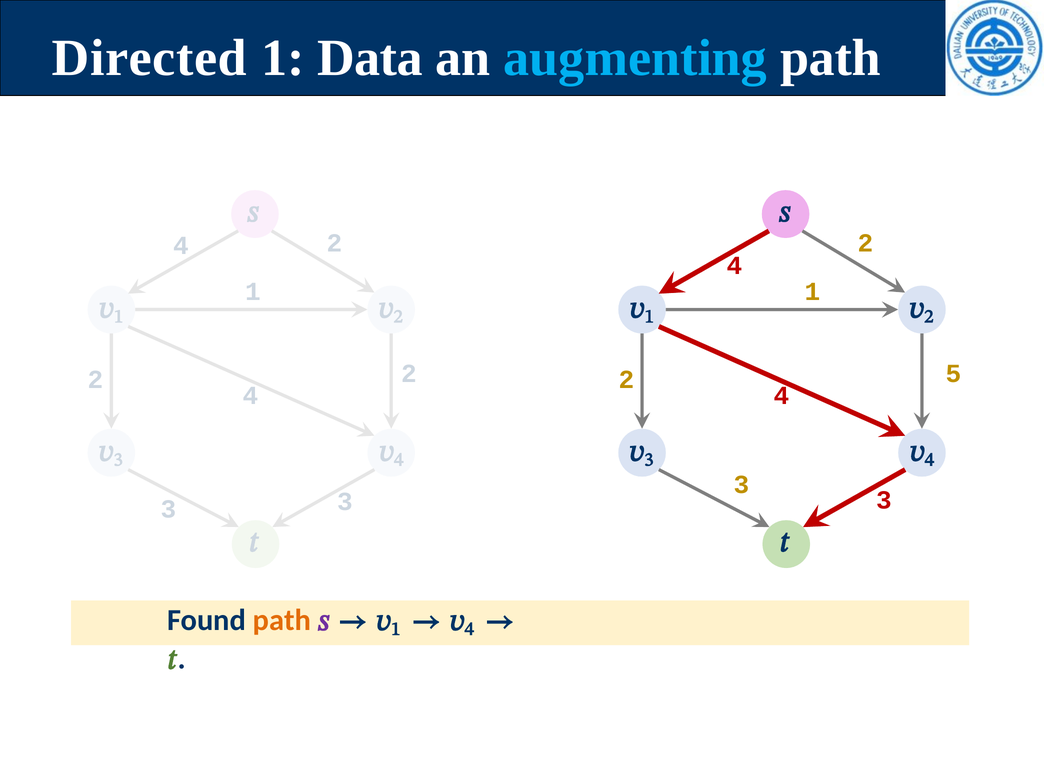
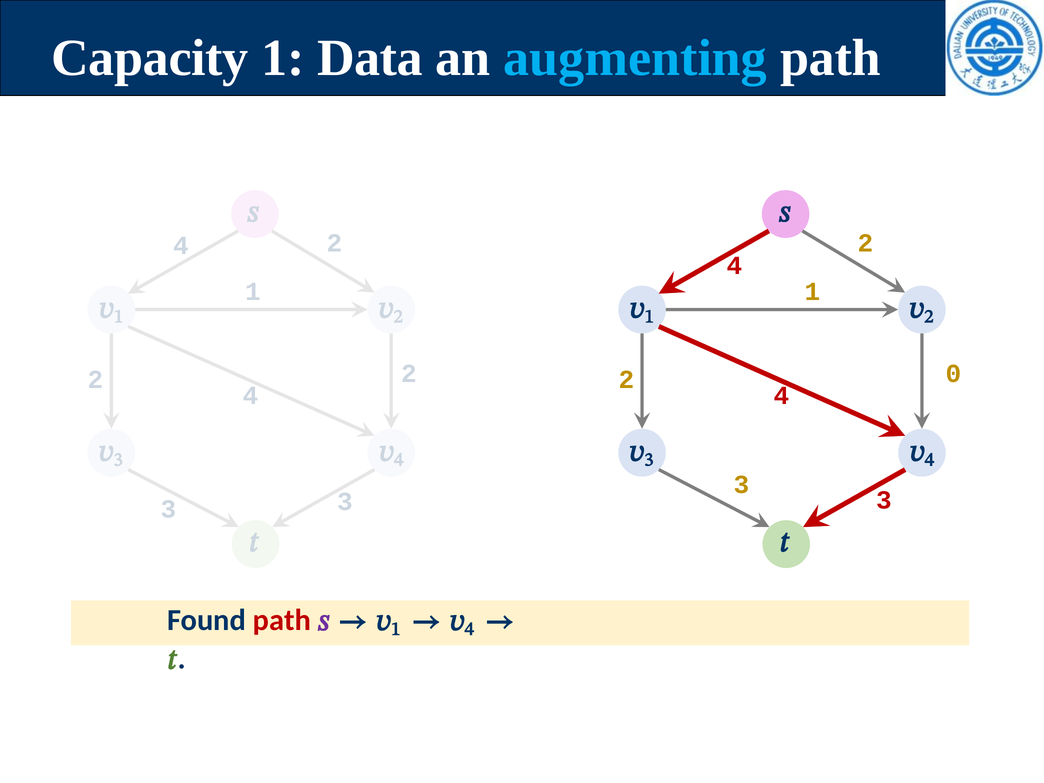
Directed: Directed -> Capacity
5: 5 -> 0
path at (282, 620) colour: orange -> red
